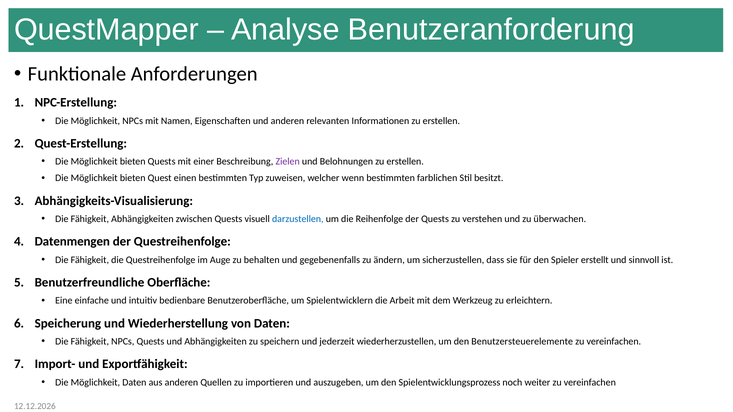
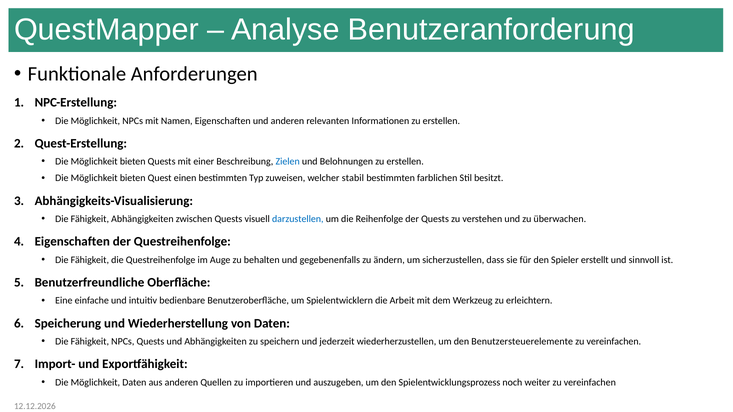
Zielen colour: purple -> blue
wenn: wenn -> stabil
Datenmengen at (72, 242): Datenmengen -> Eigenschaften
